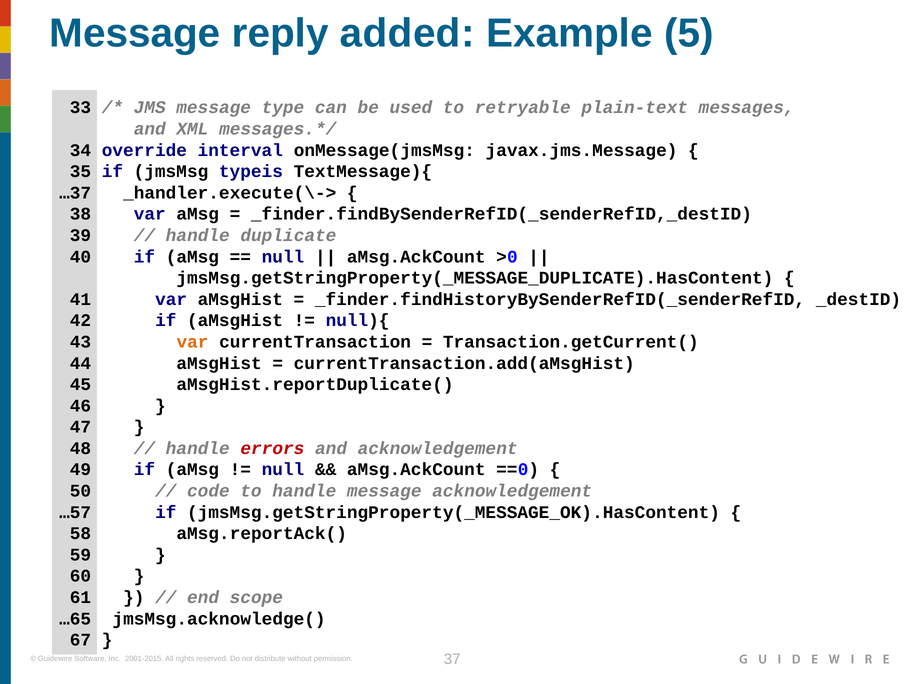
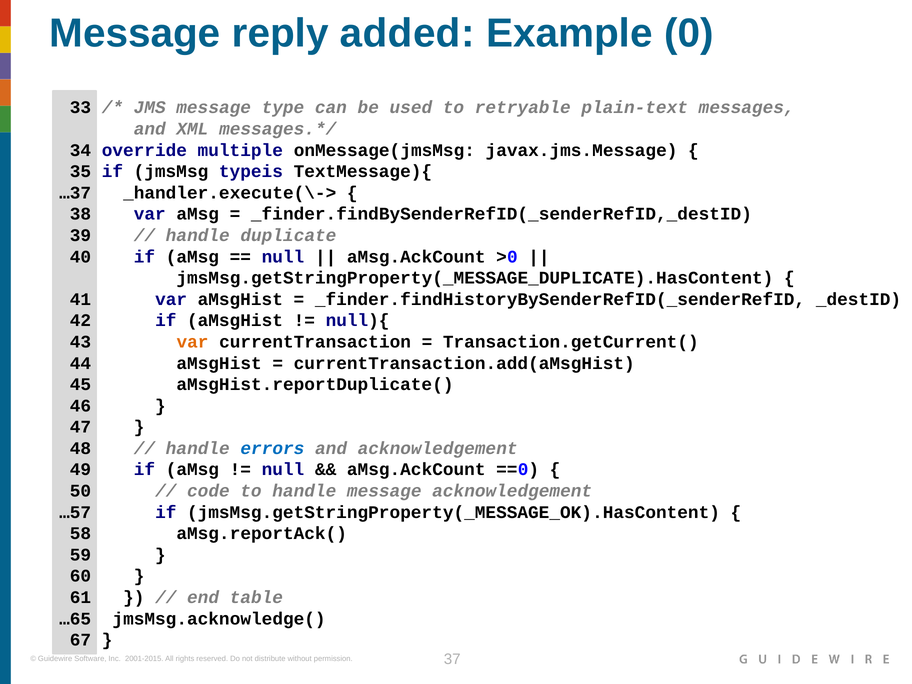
5: 5 -> 0
interval: interval -> multiple
errors colour: red -> blue
scope: scope -> table
